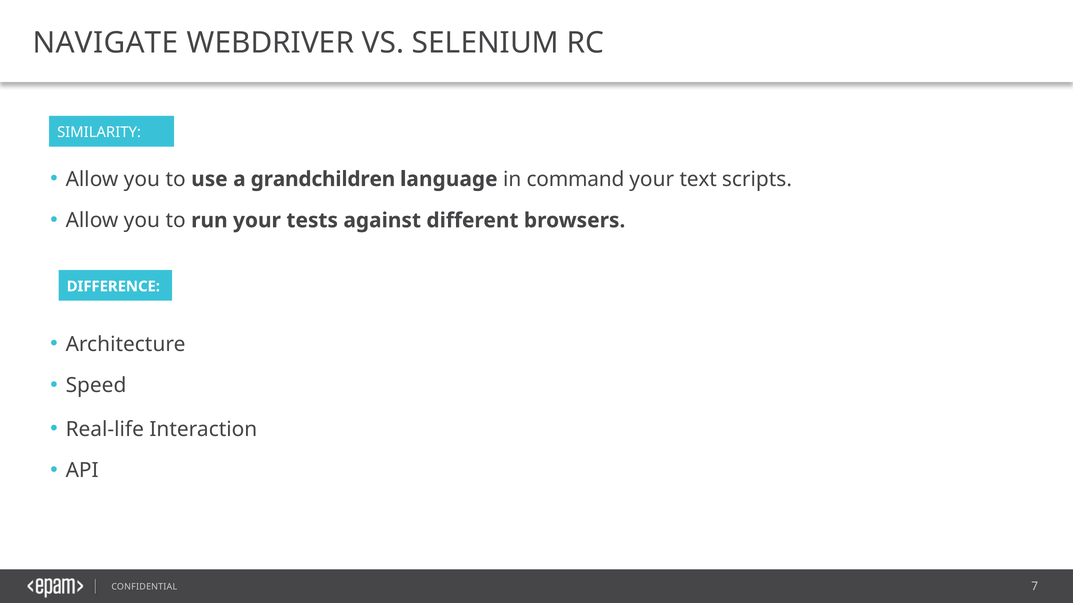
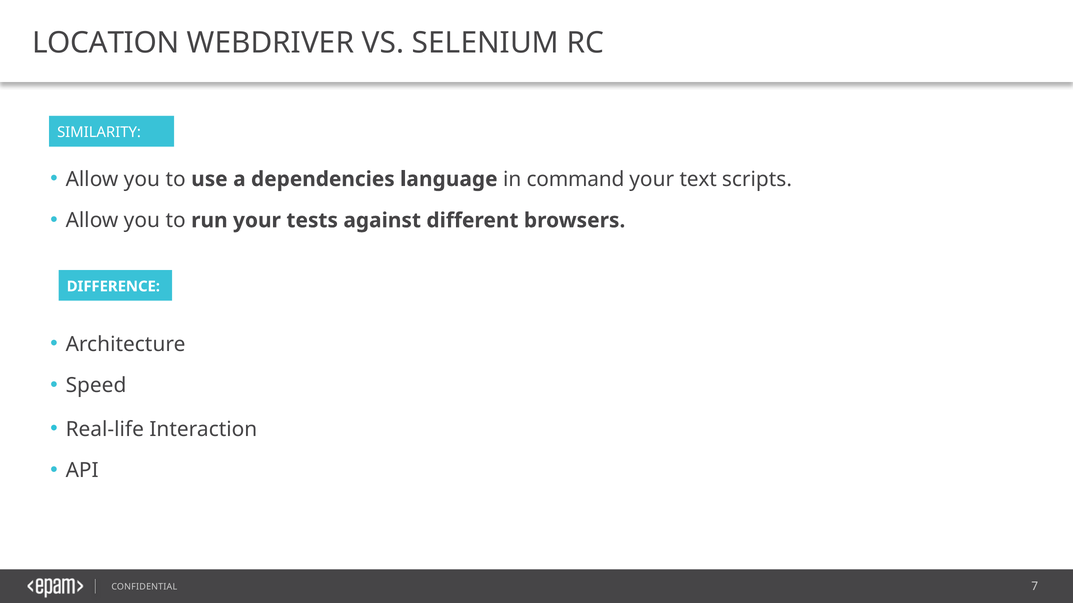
NAVIGATE: NAVIGATE -> LOCATION
grandchildren: grandchildren -> dependencies
